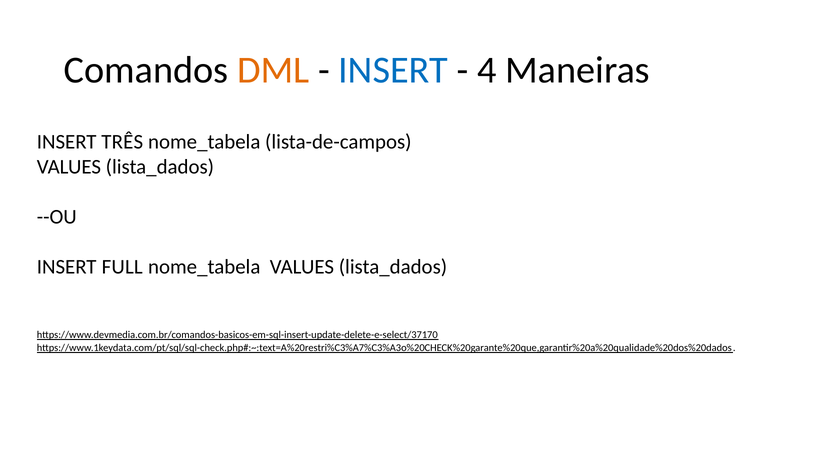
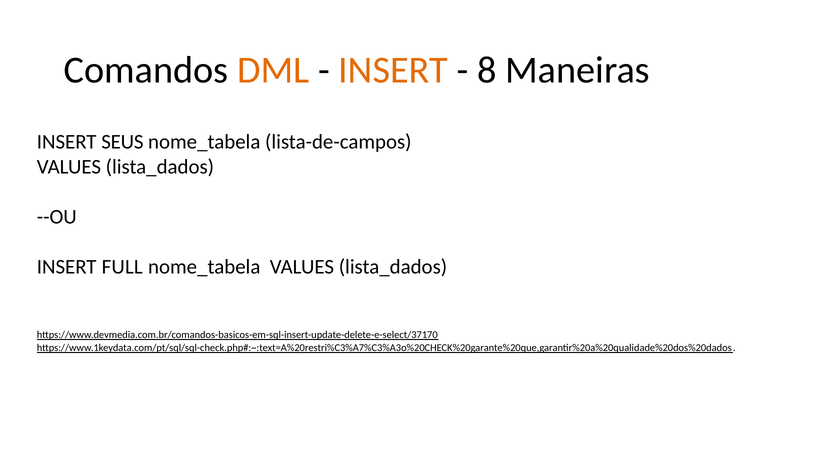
INSERT at (393, 70) colour: blue -> orange
4: 4 -> 8
TRÊS: TRÊS -> SEUS
